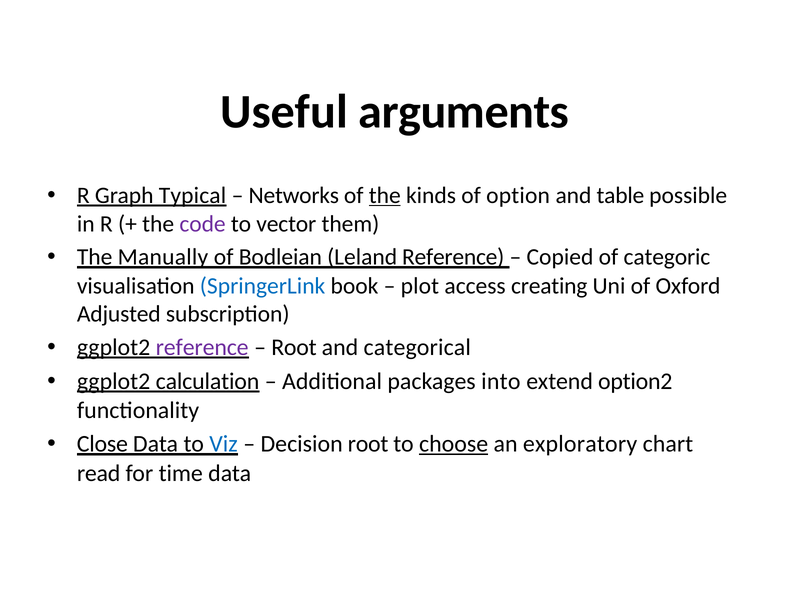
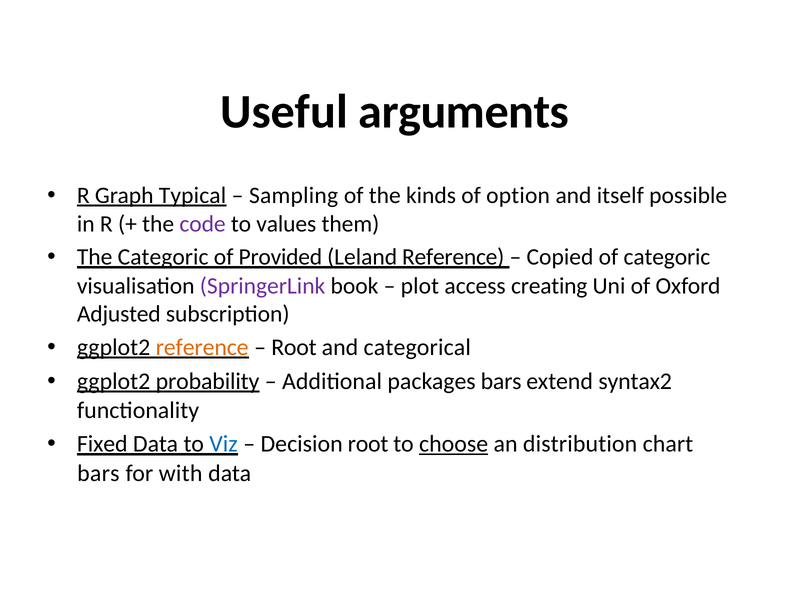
Networks: Networks -> Sampling
the at (385, 195) underline: present -> none
table: table -> itself
vector: vector -> values
The Manually: Manually -> Categoric
Bodleian: Bodleian -> Provided
SpringerLink colour: blue -> purple
reference at (202, 347) colour: purple -> orange
calculation: calculation -> probability
packages into: into -> bars
option2: option2 -> syntax2
Close: Close -> Fixed
exploratory: exploratory -> distribution
read at (99, 473): read -> bars
time: time -> with
